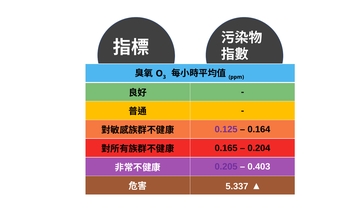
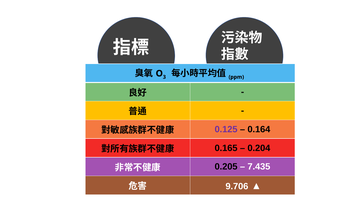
0.205 colour: purple -> black
0.403: 0.403 -> 7.435
5.337: 5.337 -> 9.706
